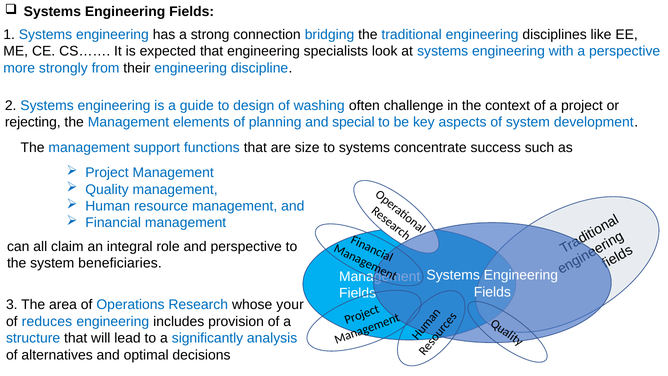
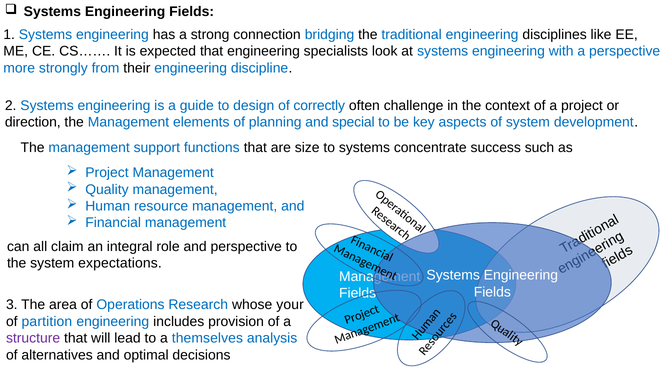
washing: washing -> correctly
rejecting: rejecting -> direction
beneficiaries: beneficiaries -> expectations
reduces: reduces -> partition
structure colour: blue -> purple
significantly: significantly -> themselves
